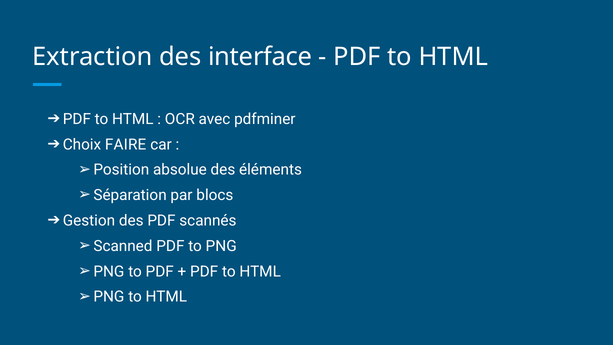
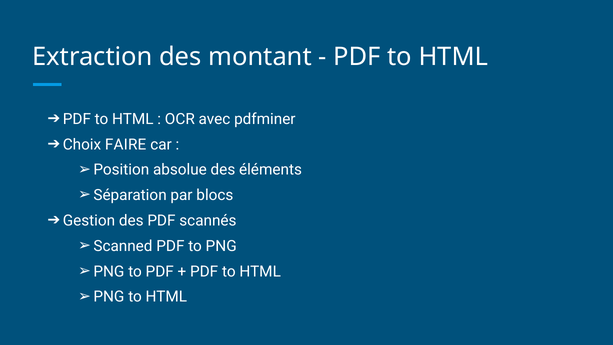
interface: interface -> montant
